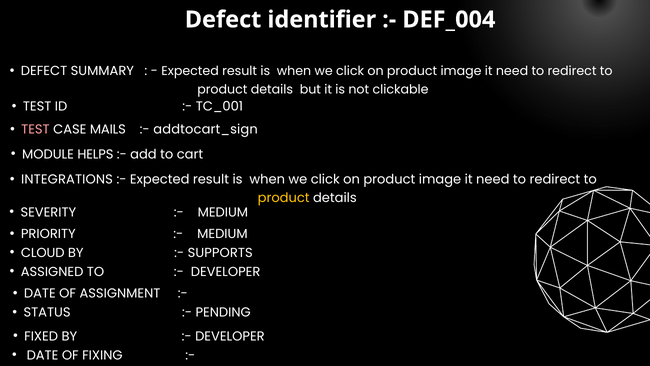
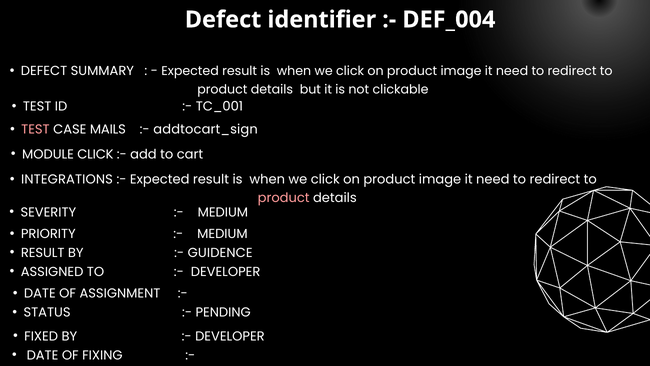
MODULE HELPS: HELPS -> CLICK
product at (284, 198) colour: yellow -> pink
CLOUD at (43, 253): CLOUD -> RESULT
SUPPORTS: SUPPORTS -> GUIDENCE
